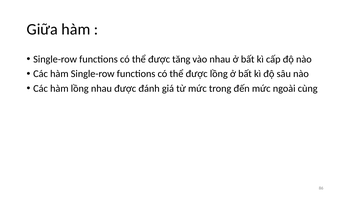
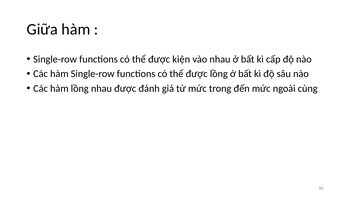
tăng: tăng -> kiện
